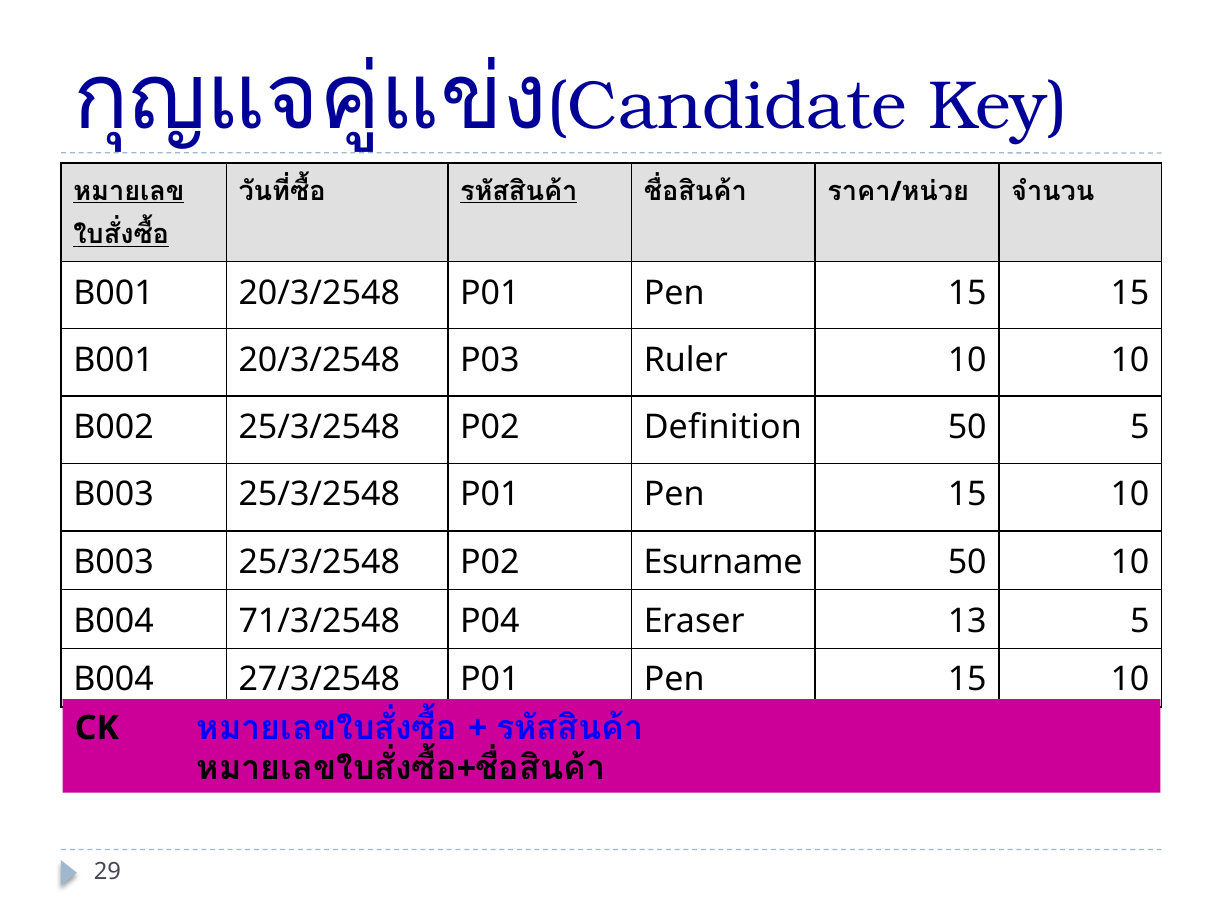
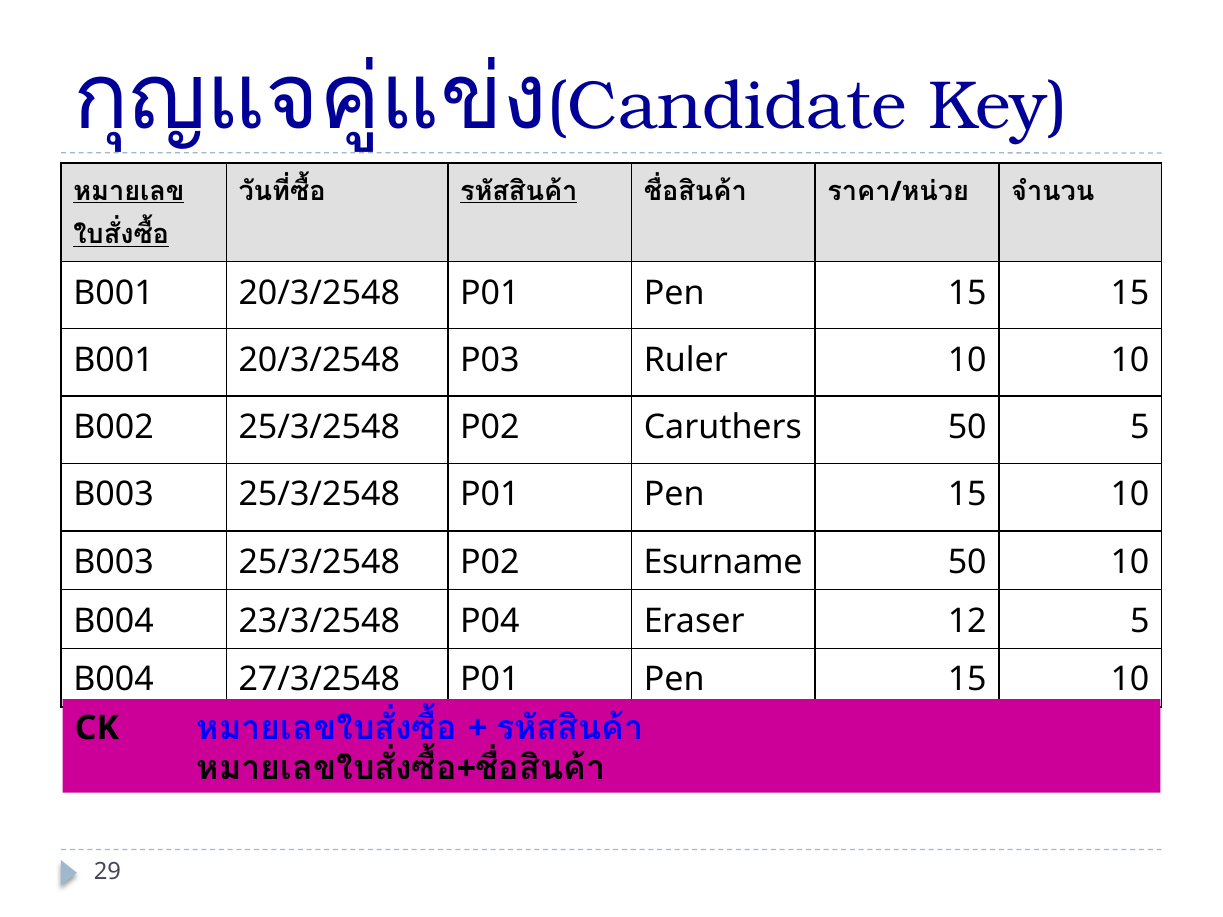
Definition: Definition -> Caruthers
71/3/2548: 71/3/2548 -> 23/3/2548
13: 13 -> 12
